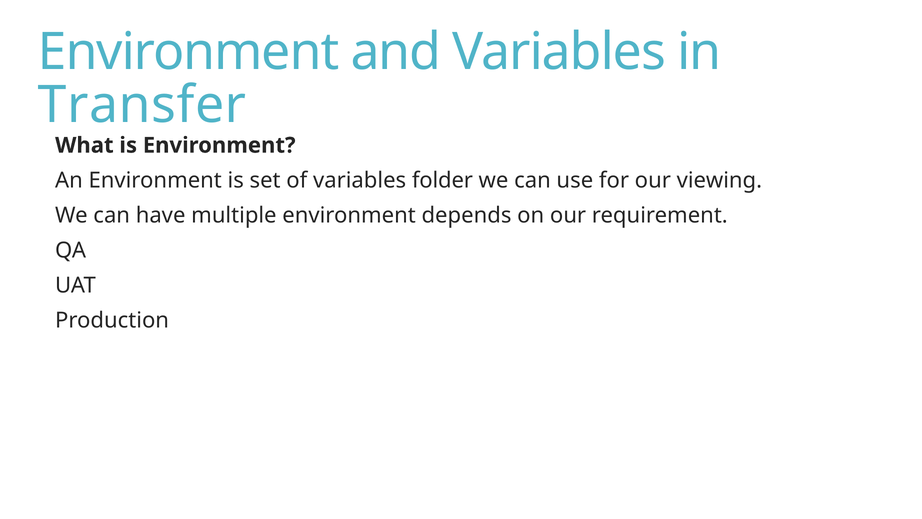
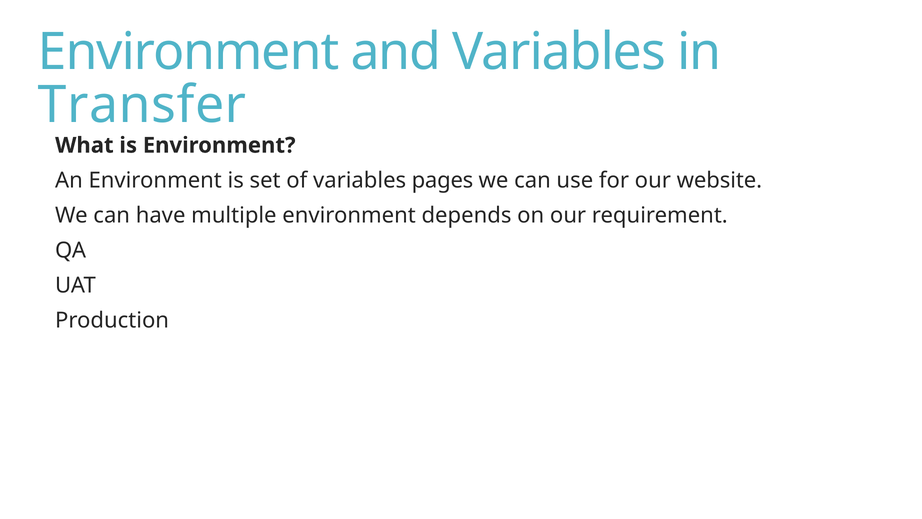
folder: folder -> pages
viewing: viewing -> website
